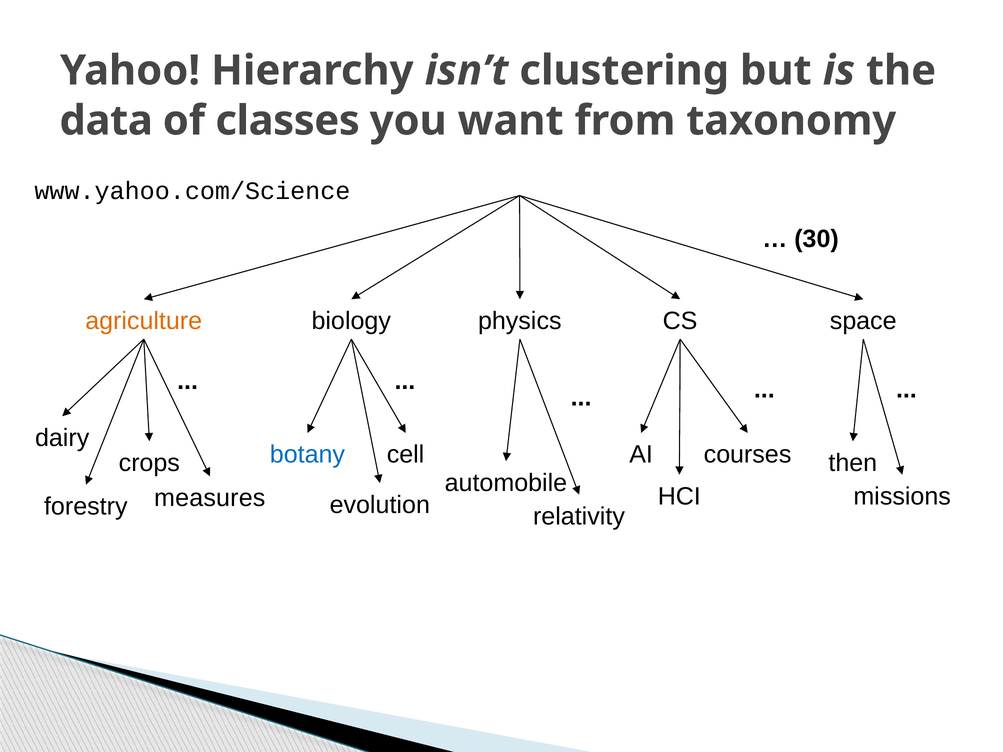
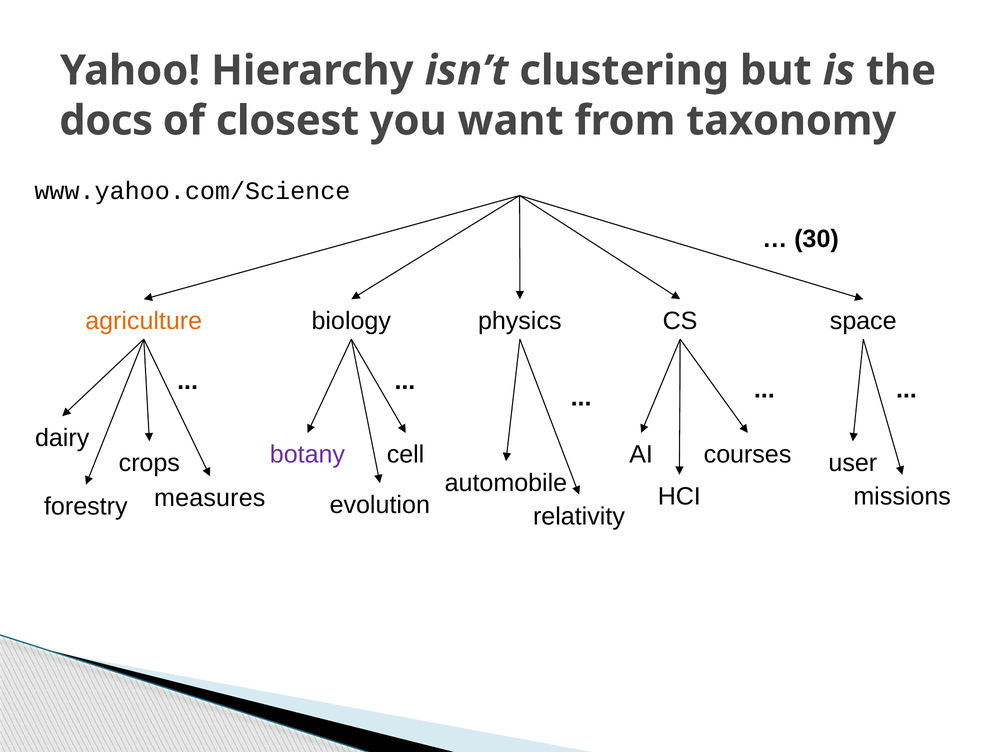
data: data -> docs
classes: classes -> closest
botany colour: blue -> purple
then: then -> user
